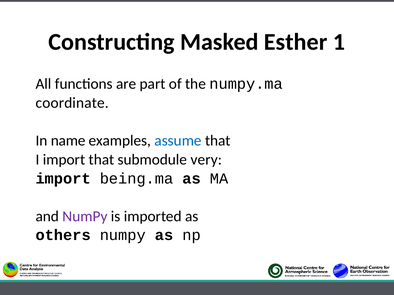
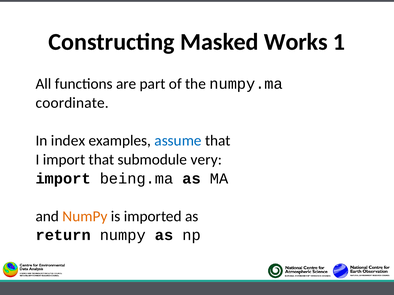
Esther: Esther -> Works
name: name -> index
NumPy at (85, 217) colour: purple -> orange
others: others -> return
